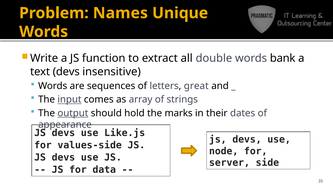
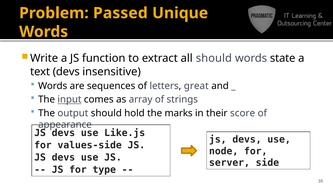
Names: Names -> Passed
all double: double -> should
bank: bank -> state
output underline: present -> none
dates: dates -> score
data: data -> type
